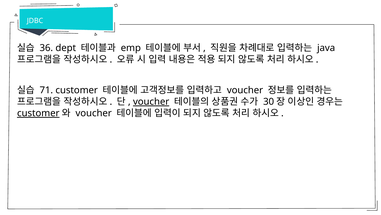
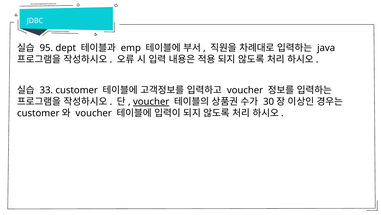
36: 36 -> 95
71: 71 -> 33
customer at (38, 113) underline: present -> none
